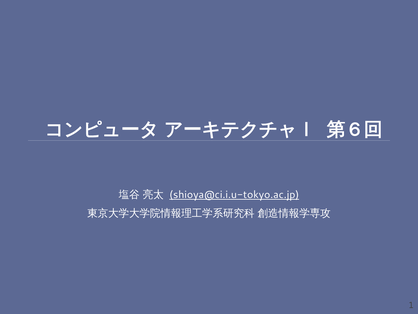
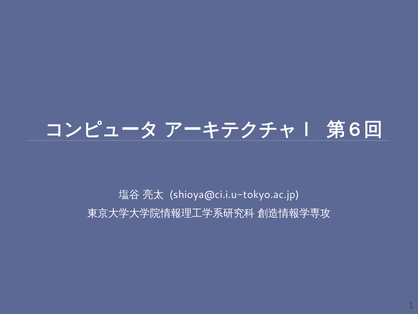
shioya@ci.i.u-tokyo.ac.jp underline: present -> none
